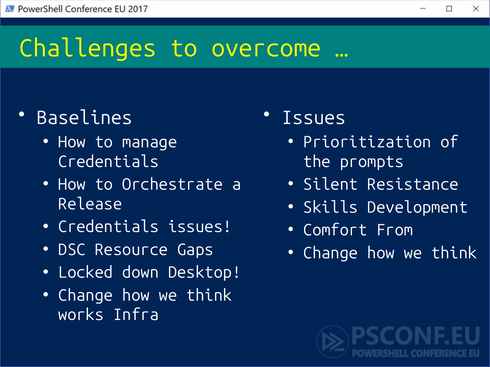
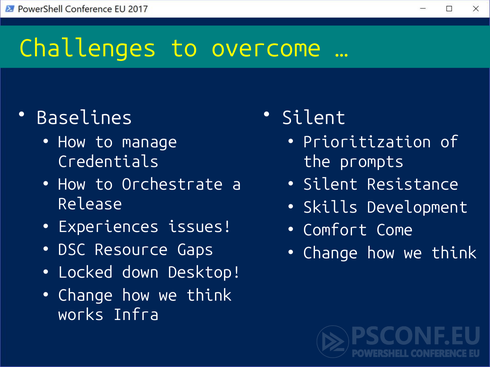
Issues at (314, 118): Issues -> Silent
Credentials at (109, 227): Credentials -> Experiences
From: From -> Come
